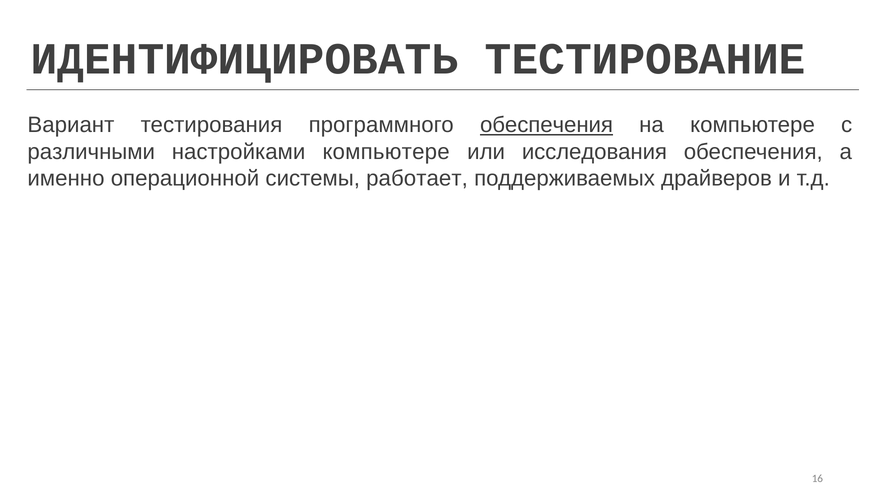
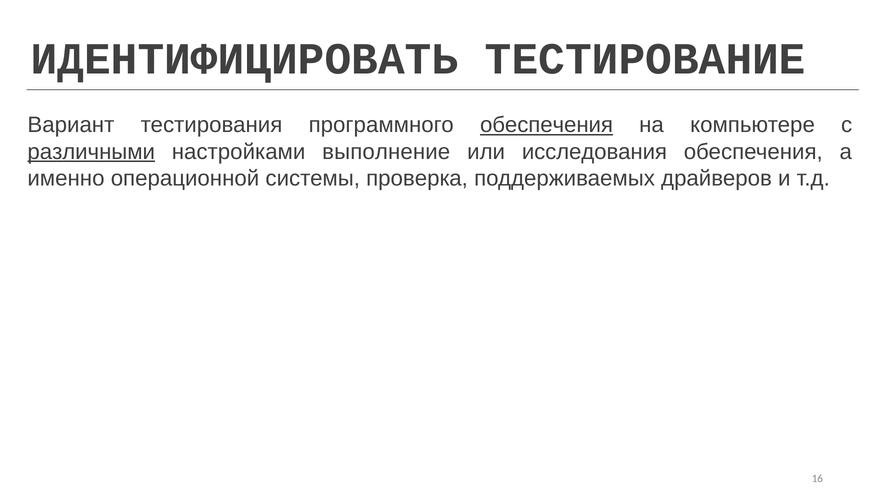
различными underline: none -> present
настройками компьютере: компьютере -> выполнение
работает: работает -> проверка
